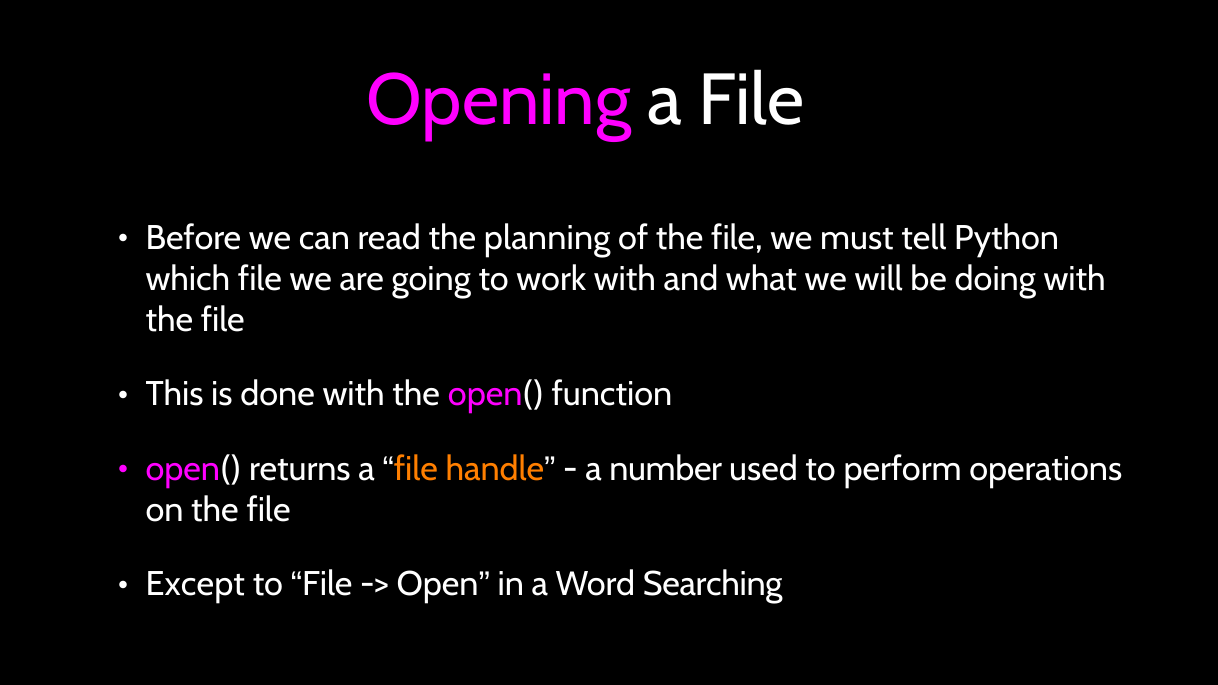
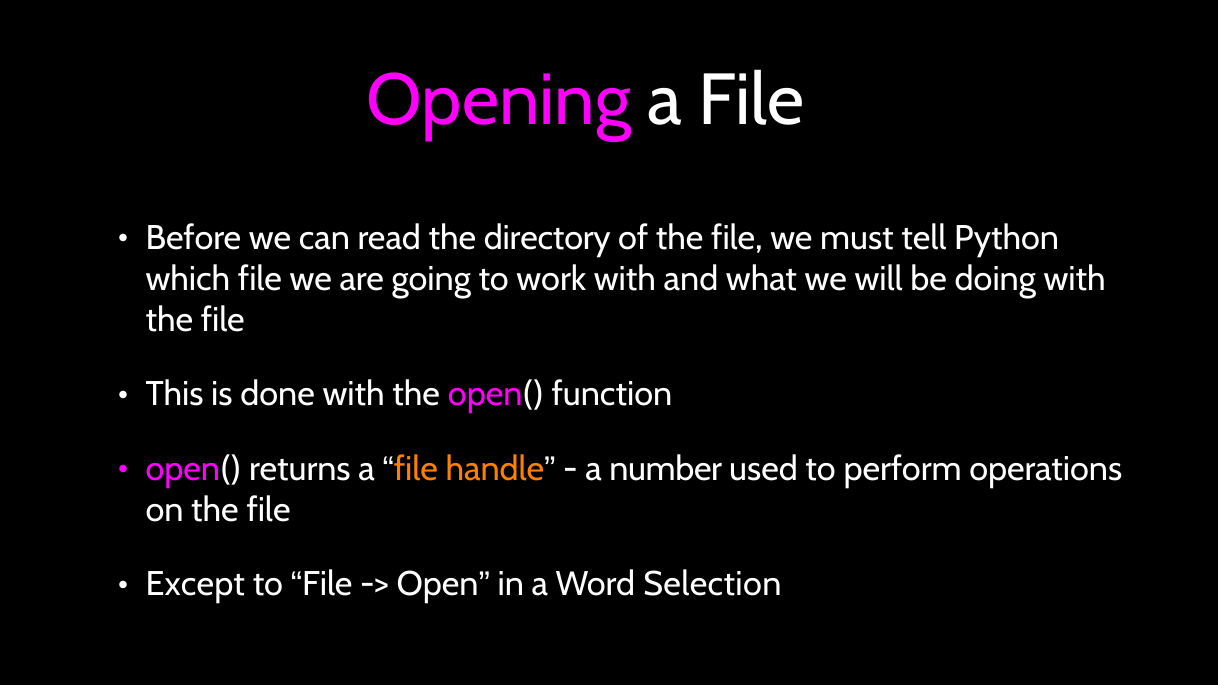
planning: planning -> directory
Searching: Searching -> Selection
